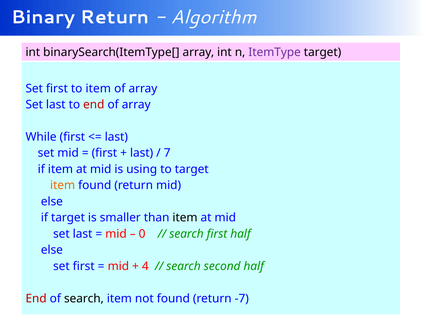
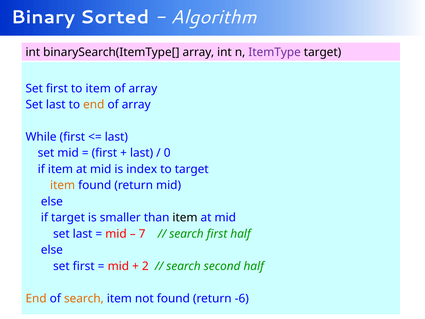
Binary Return: Return -> Sorted
end at (94, 105) colour: red -> orange
7: 7 -> 0
using: using -> index
0: 0 -> 7
4: 4 -> 2
End at (36, 298) colour: red -> orange
search at (84, 298) colour: black -> orange
-7: -7 -> -6
